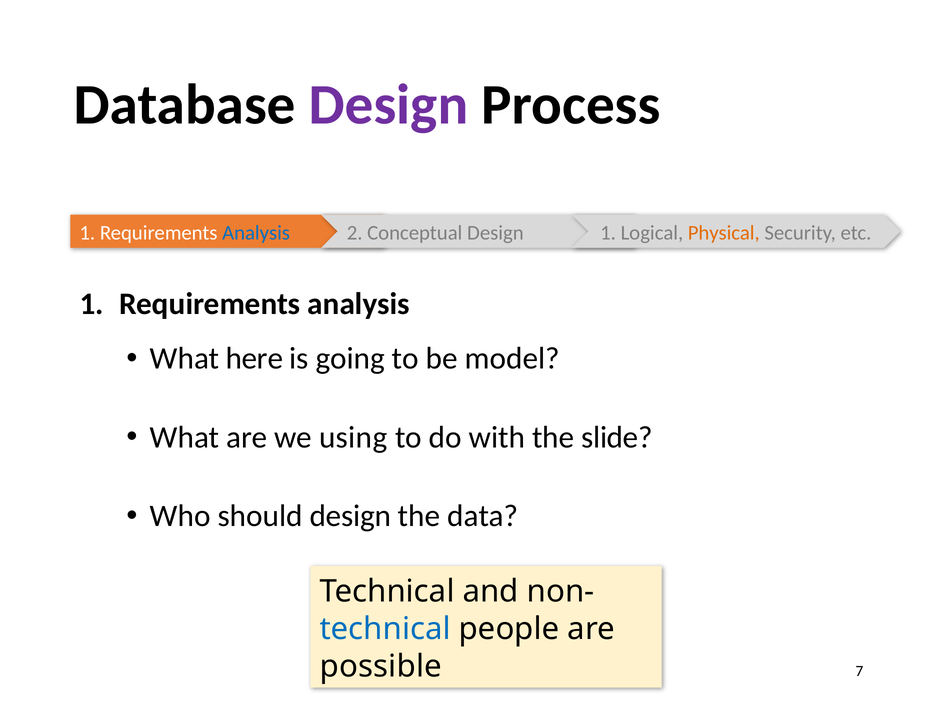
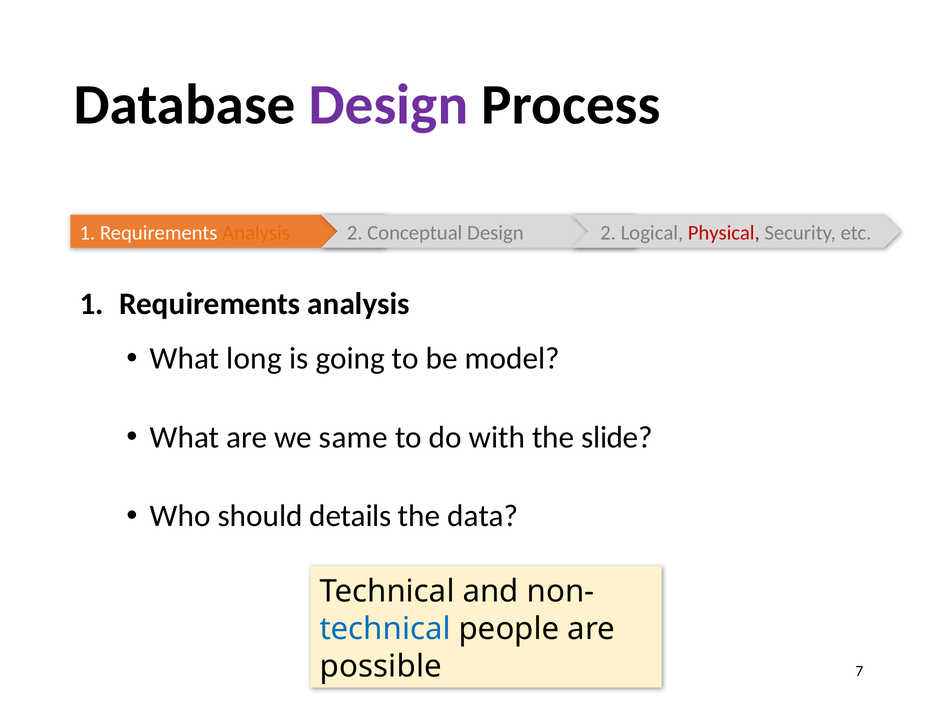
Analysis at (256, 233) colour: blue -> orange
Design 1: 1 -> 2
Physical colour: orange -> red
here: here -> long
using: using -> same
should design: design -> details
